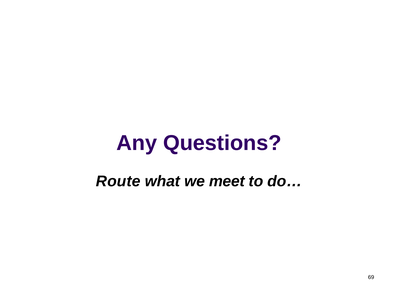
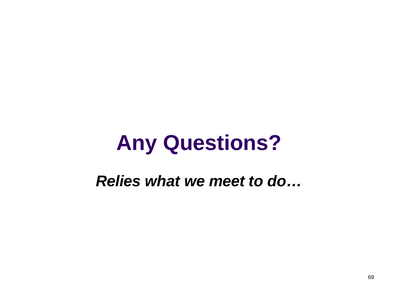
Route: Route -> Relies
